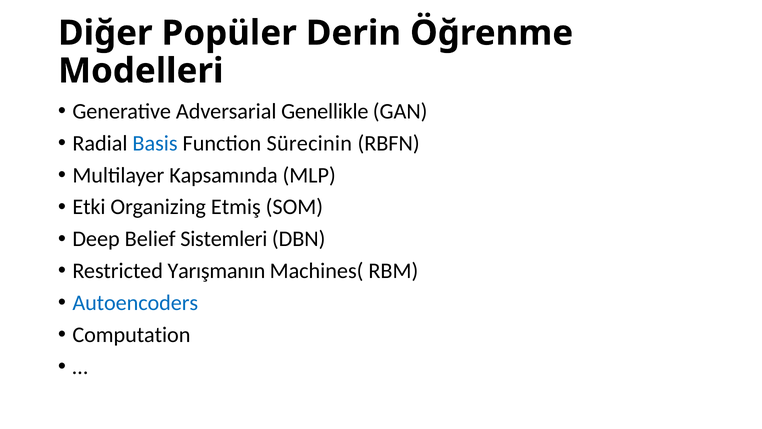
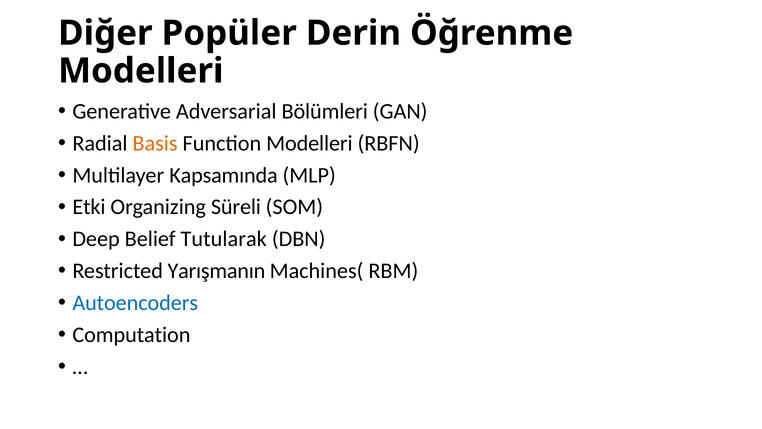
Genellikle: Genellikle -> Bölümleri
Basis colour: blue -> orange
Function Sürecinin: Sürecinin -> Modelleri
Etmiş: Etmiş -> Süreli
Sistemleri: Sistemleri -> Tutularak
